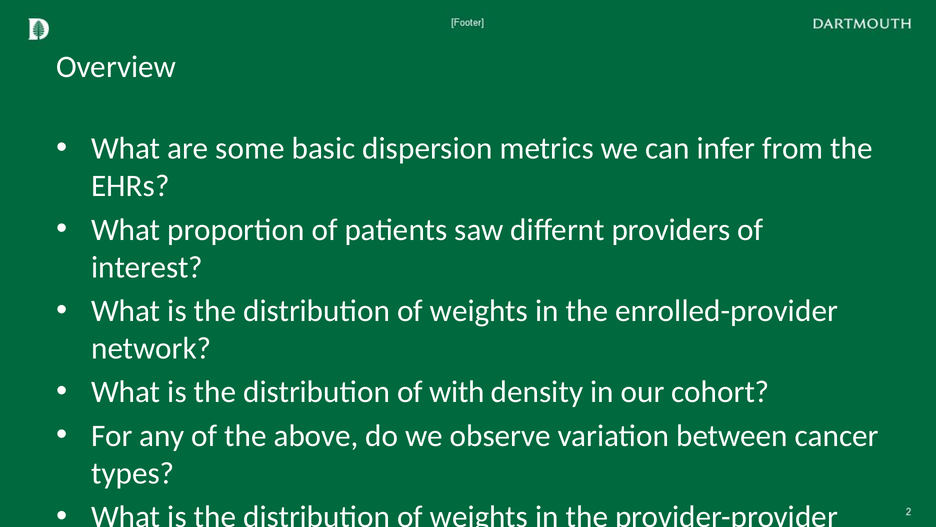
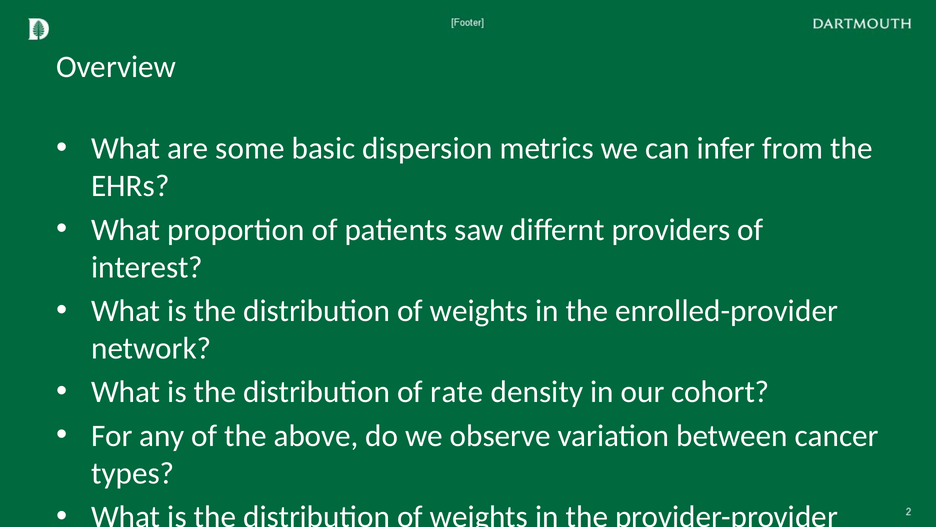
with: with -> rate
